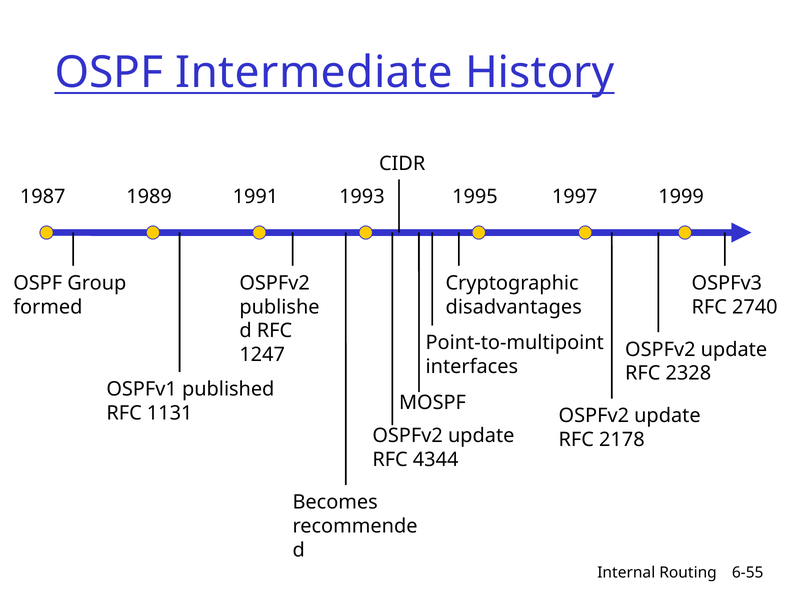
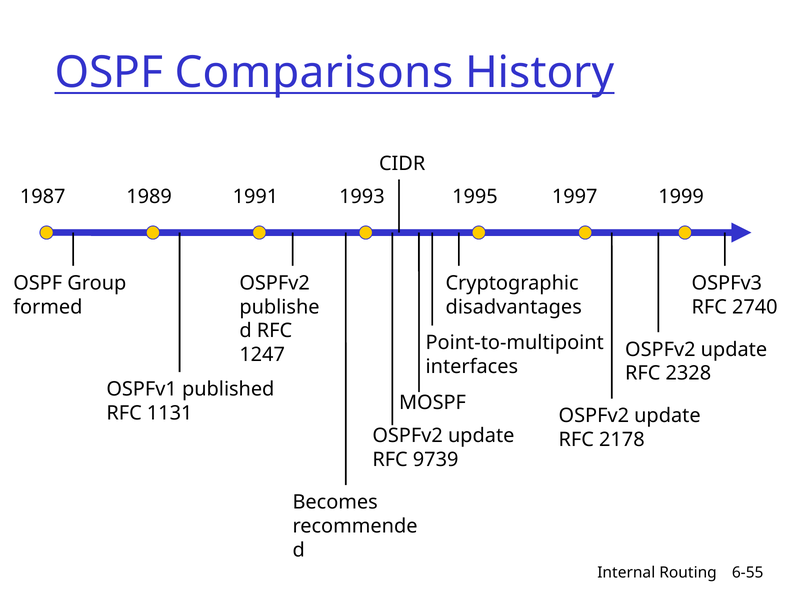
Intermediate: Intermediate -> Comparisons
4344: 4344 -> 9739
